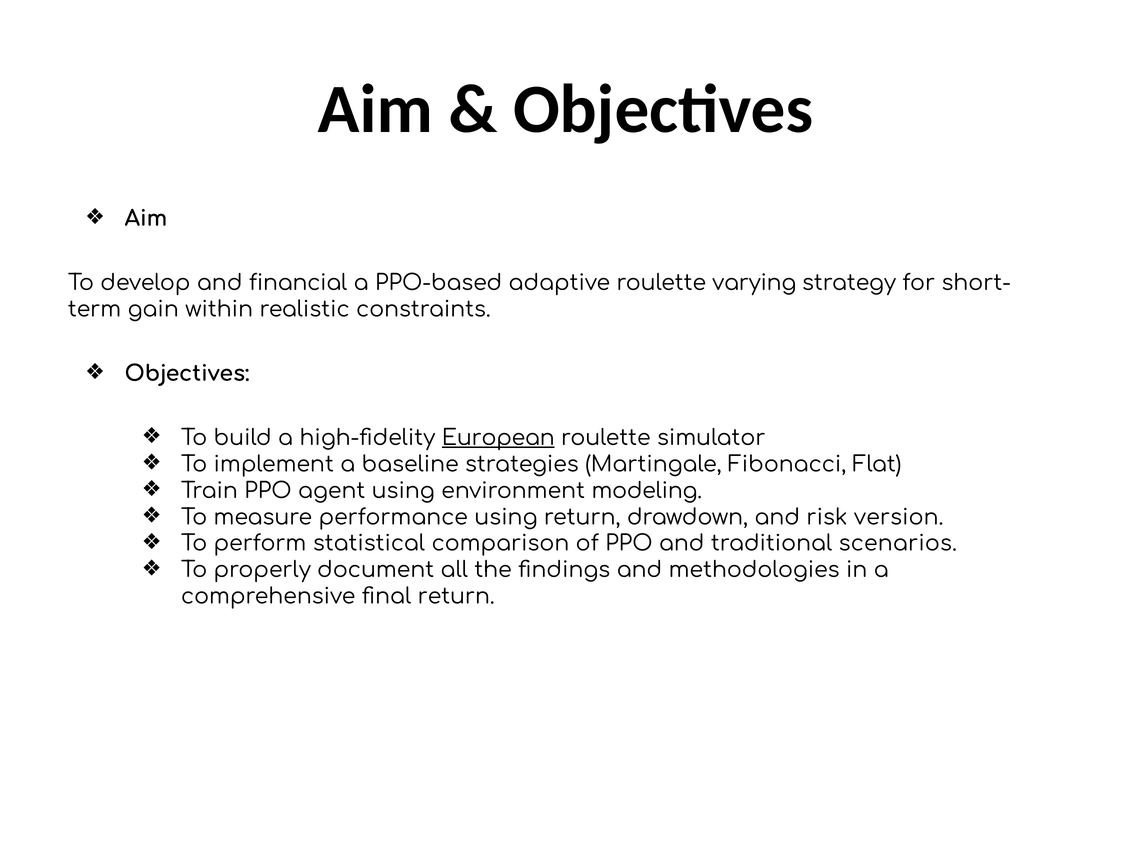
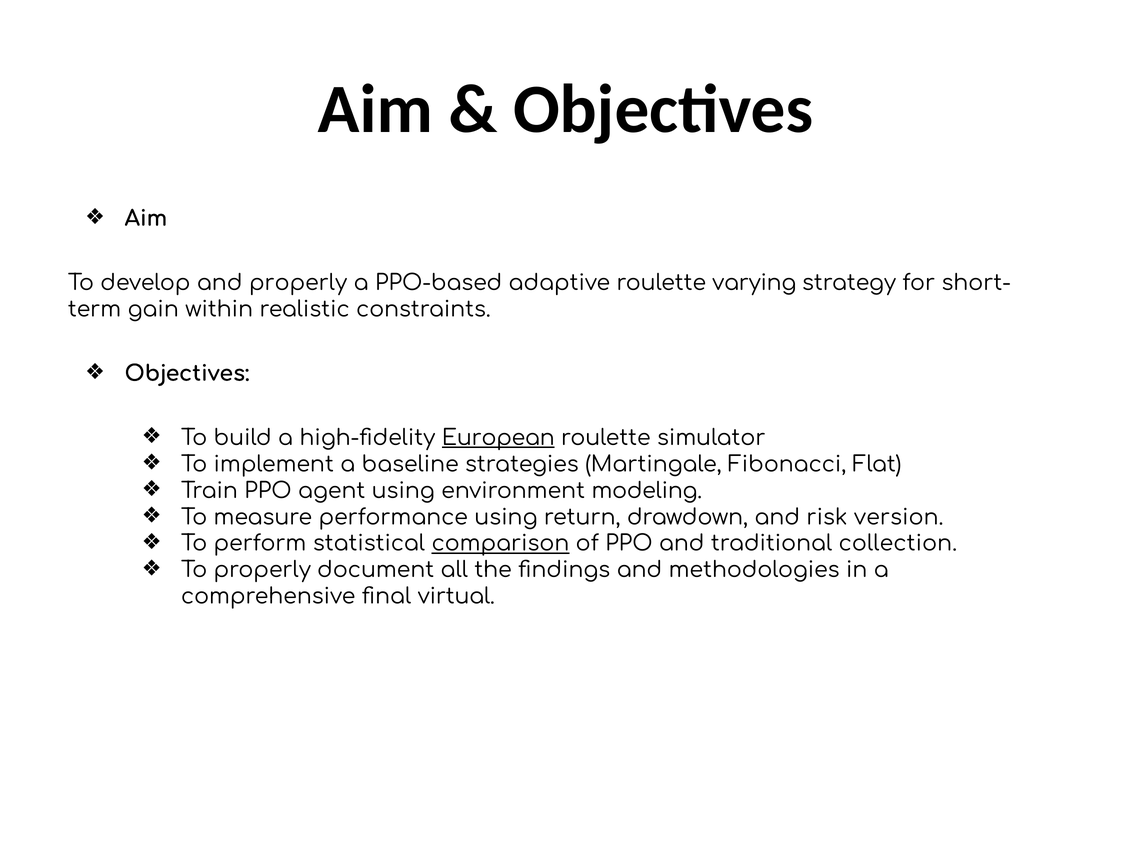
and financial: financial -> properly
comparison underline: none -> present
scenarios: scenarios -> collection
final return: return -> virtual
